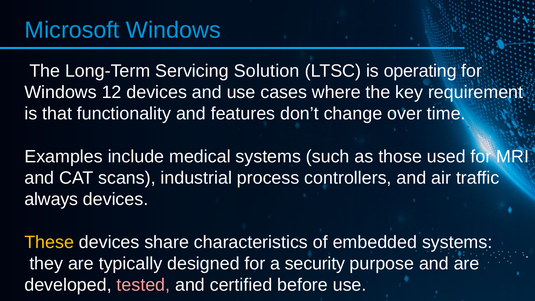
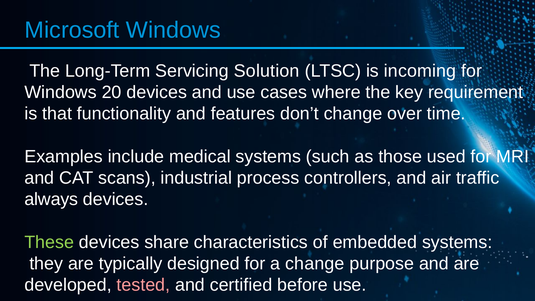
operating: operating -> incoming
12: 12 -> 20
These colour: yellow -> light green
a security: security -> change
